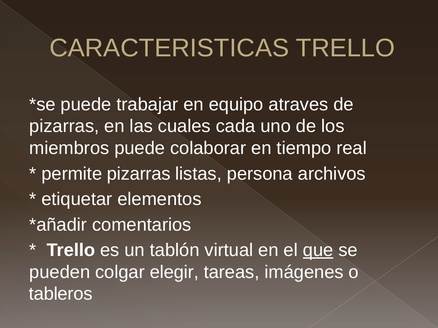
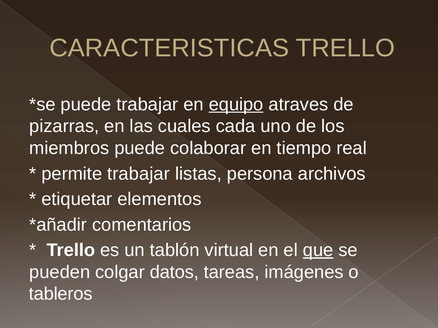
equipo underline: none -> present
permite pizarras: pizarras -> trabajar
elegir: elegir -> datos
